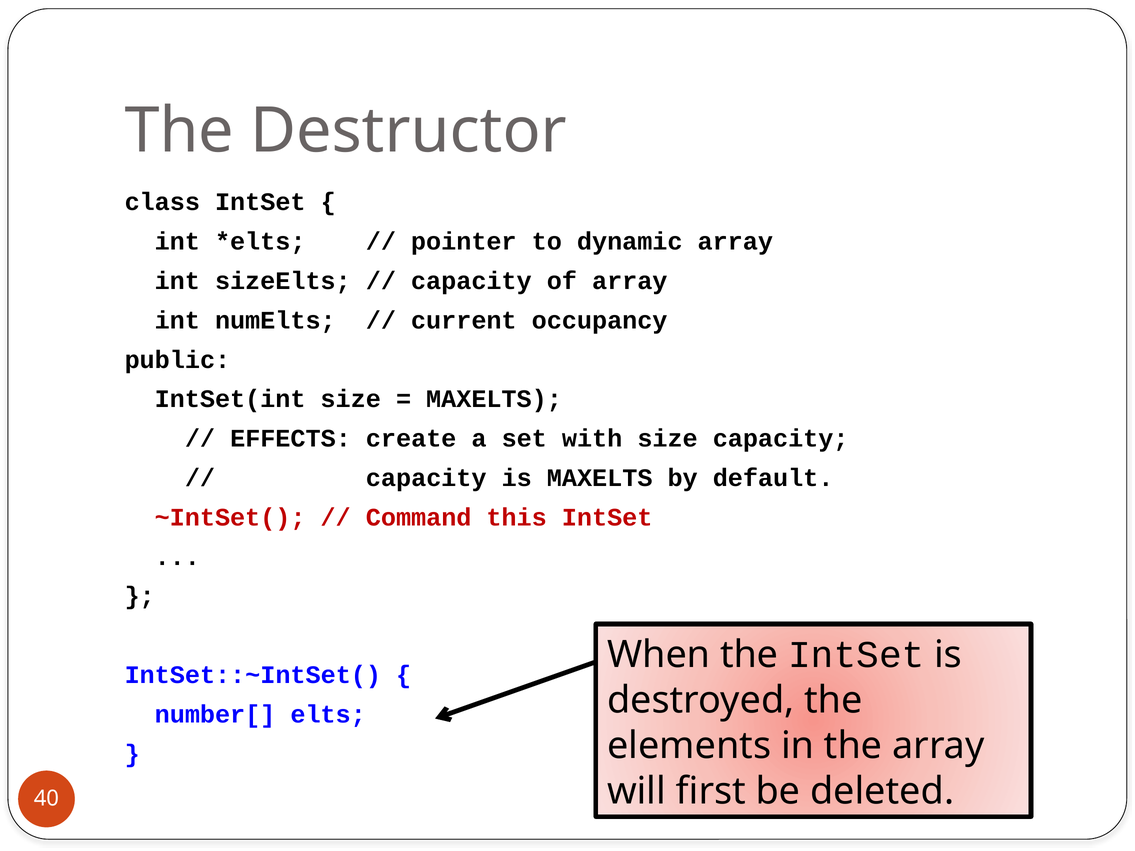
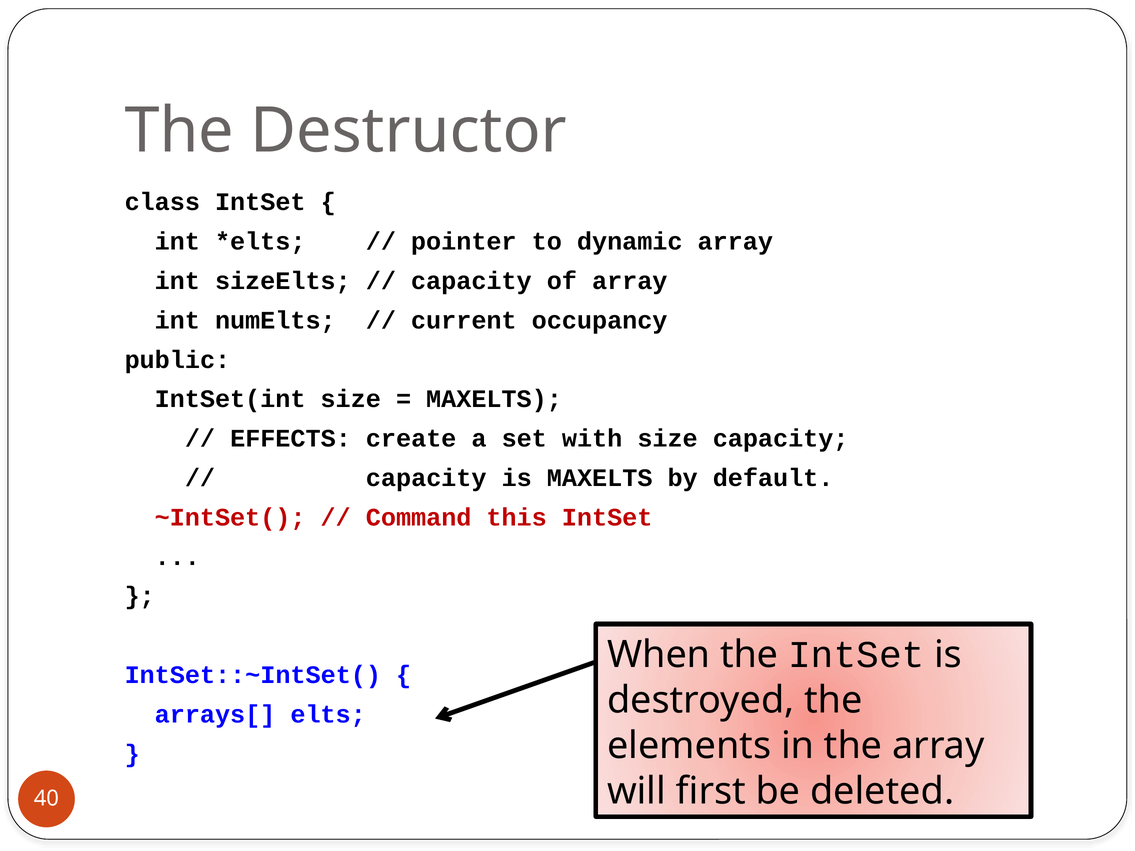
number[: number[ -> arrays[
